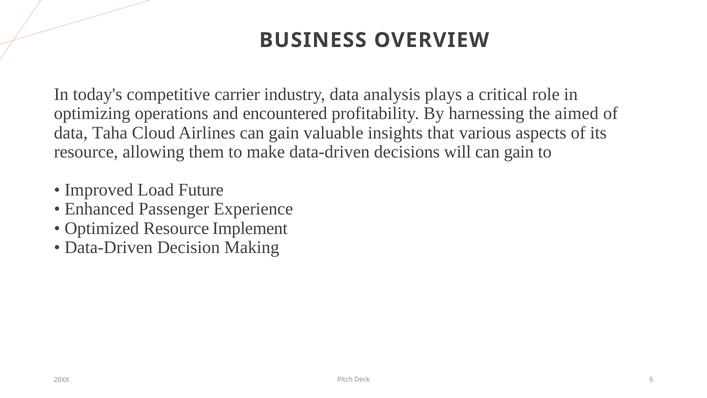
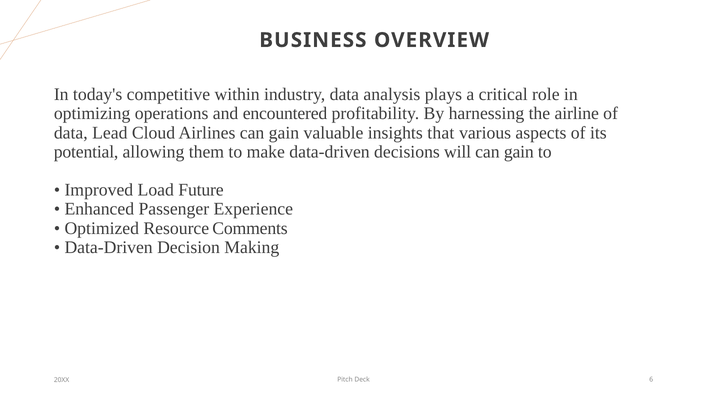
carrier: carrier -> within
aimed: aimed -> airline
Taha: Taha -> Lead
resource at (86, 152): resource -> potential
Implement: Implement -> Comments
